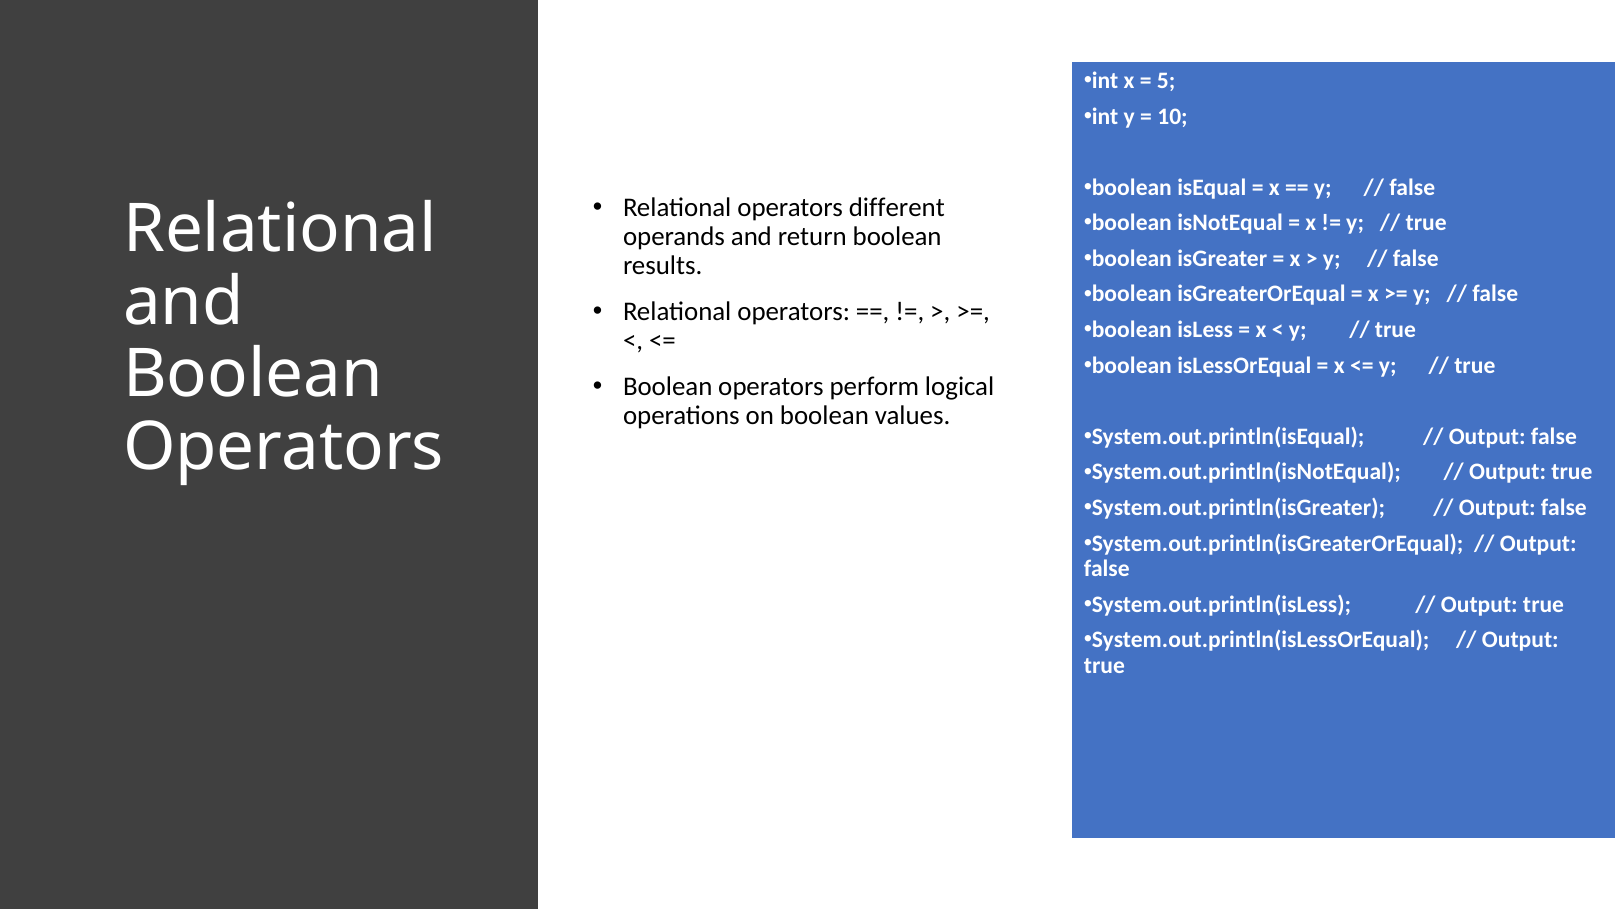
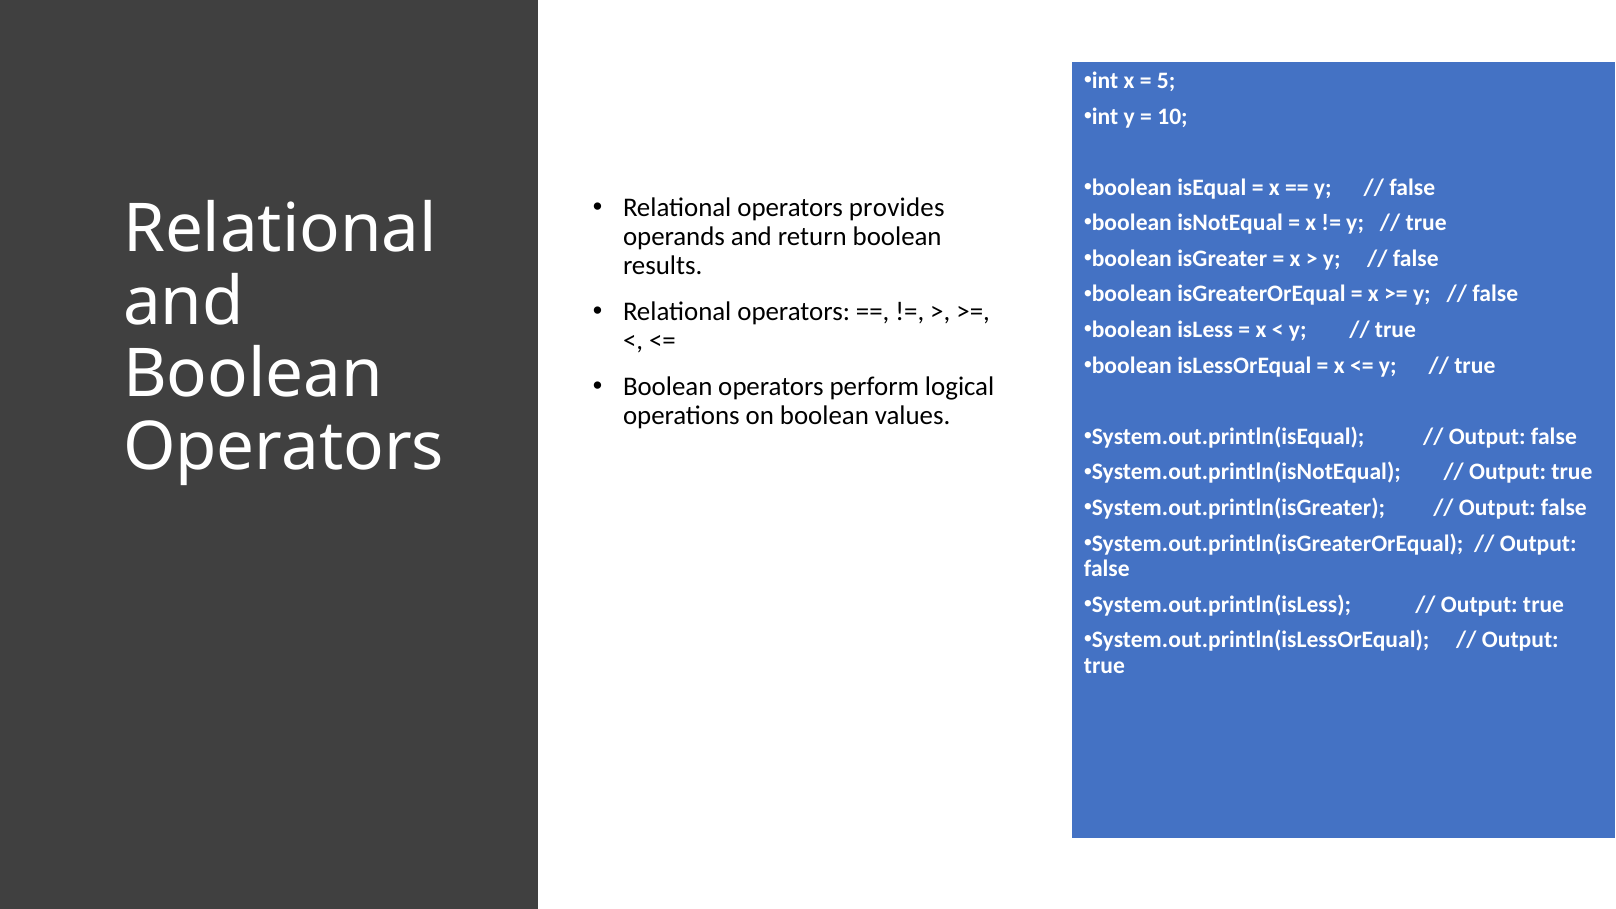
different: different -> provides
